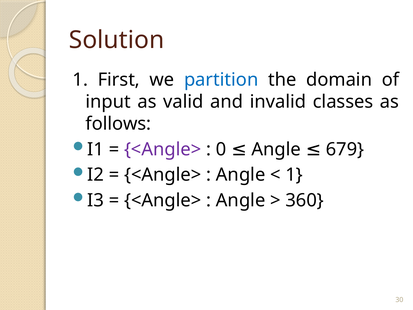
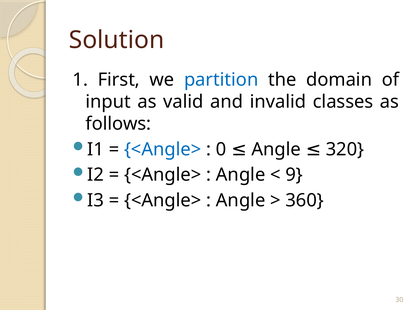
<Angle> at (163, 149) colour: purple -> blue
679: 679 -> 320
1 at (294, 175): 1 -> 9
